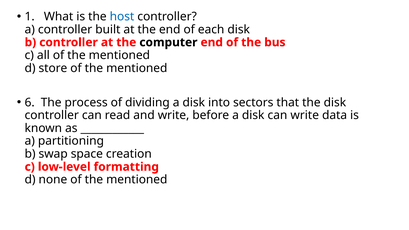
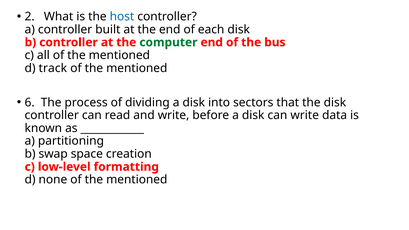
1: 1 -> 2
computer colour: black -> green
store: store -> track
